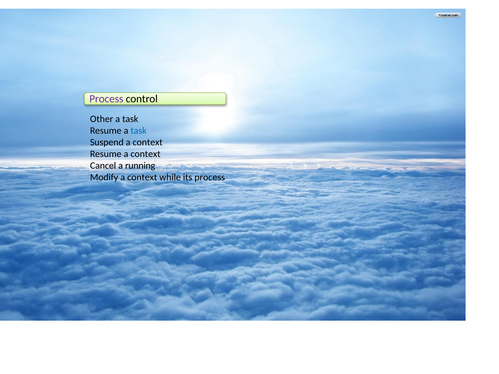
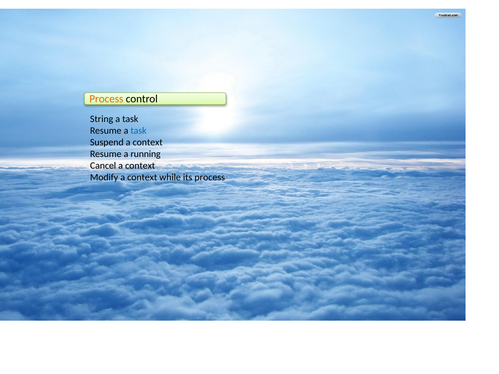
Process at (106, 99) colour: purple -> orange
Other: Other -> String
Resume a context: context -> running
Cancel a running: running -> context
